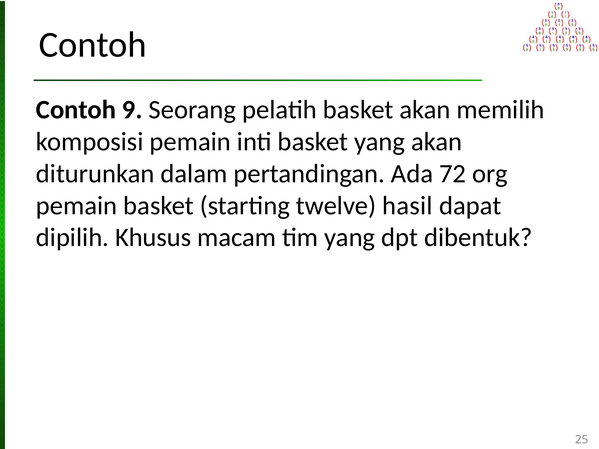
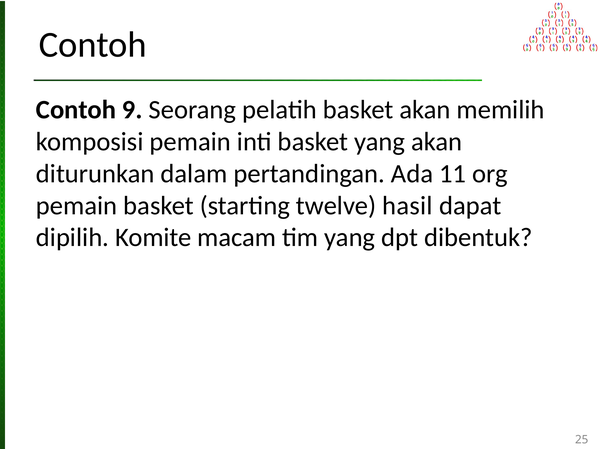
72: 72 -> 11
Khusus: Khusus -> Komite
